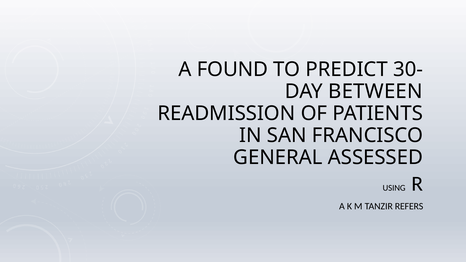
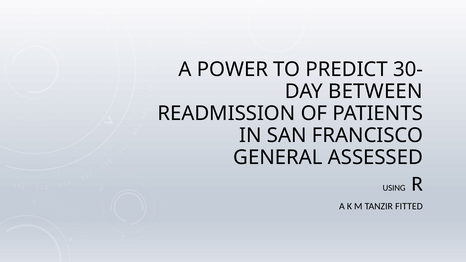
FOUND: FOUND -> POWER
REFERS: REFERS -> FITTED
